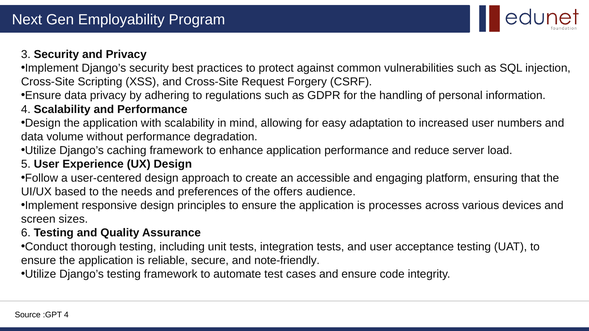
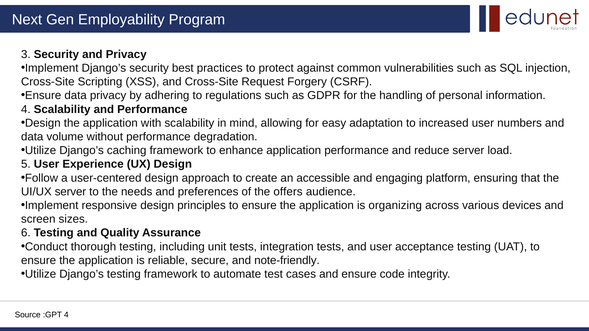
UI/UX based: based -> server
processes: processes -> organizing
